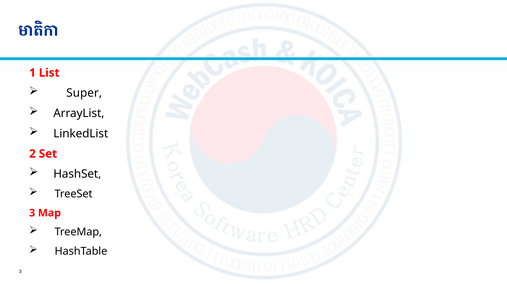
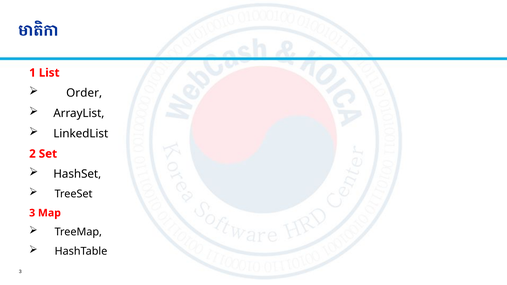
Super: Super -> Order
